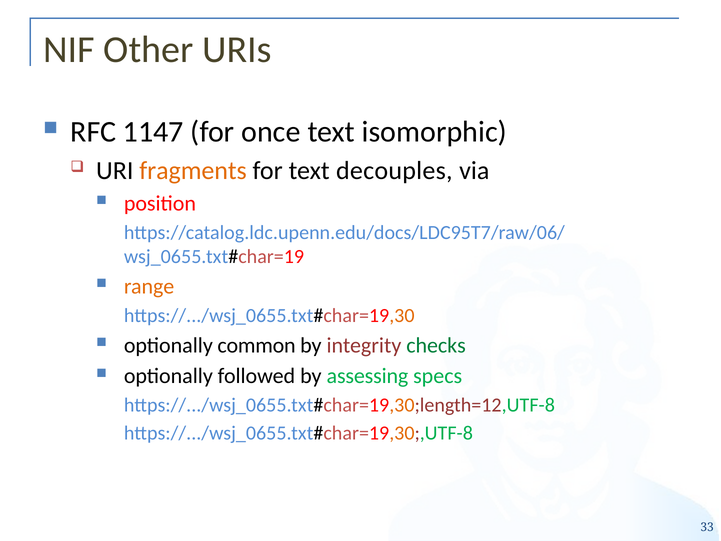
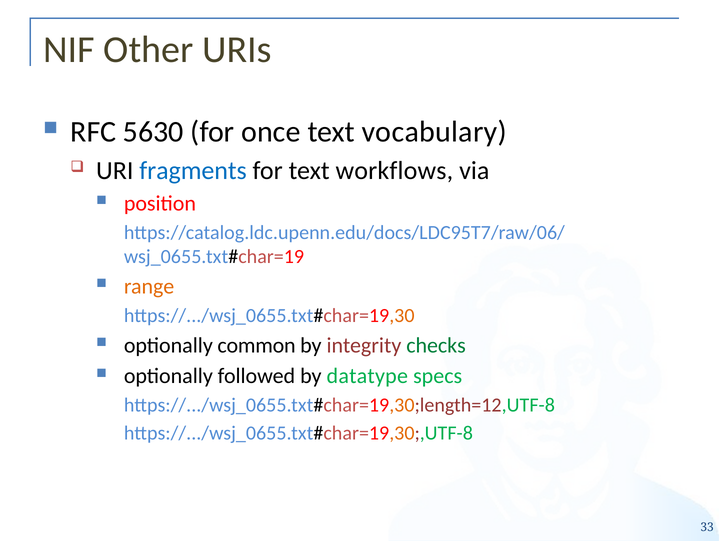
1147: 1147 -> 5630
isomorphic: isomorphic -> vocabulary
fragments colour: orange -> blue
decouples: decouples -> workflows
assessing: assessing -> datatype
